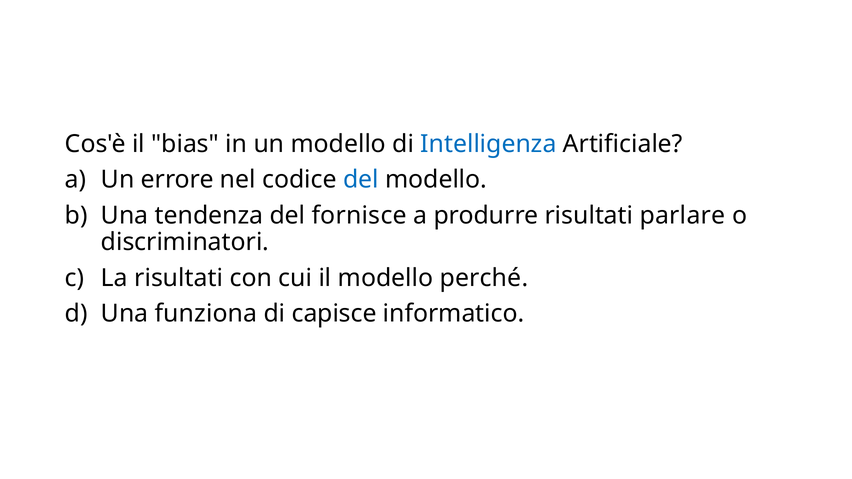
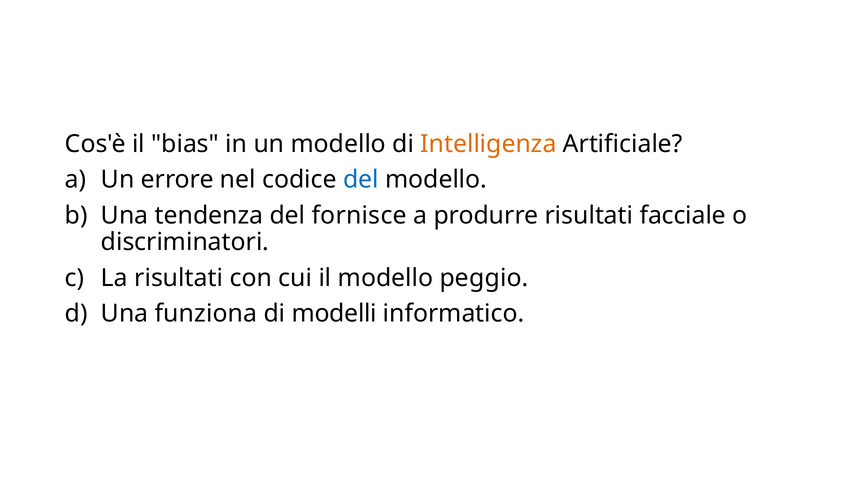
Intelligenza colour: blue -> orange
parlare: parlare -> facciale
perché: perché -> peggio
capisce: capisce -> modelli
